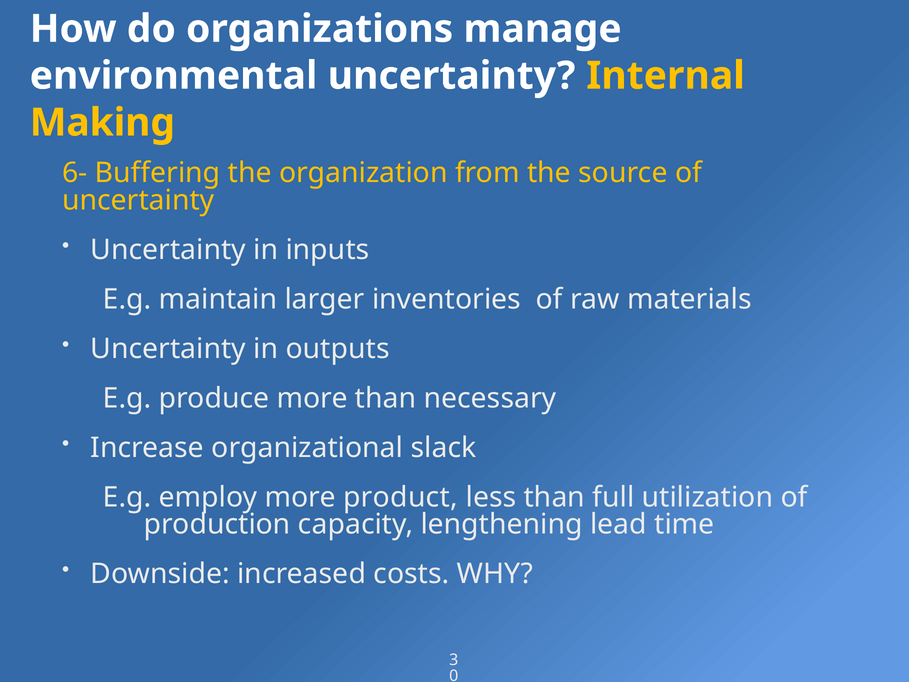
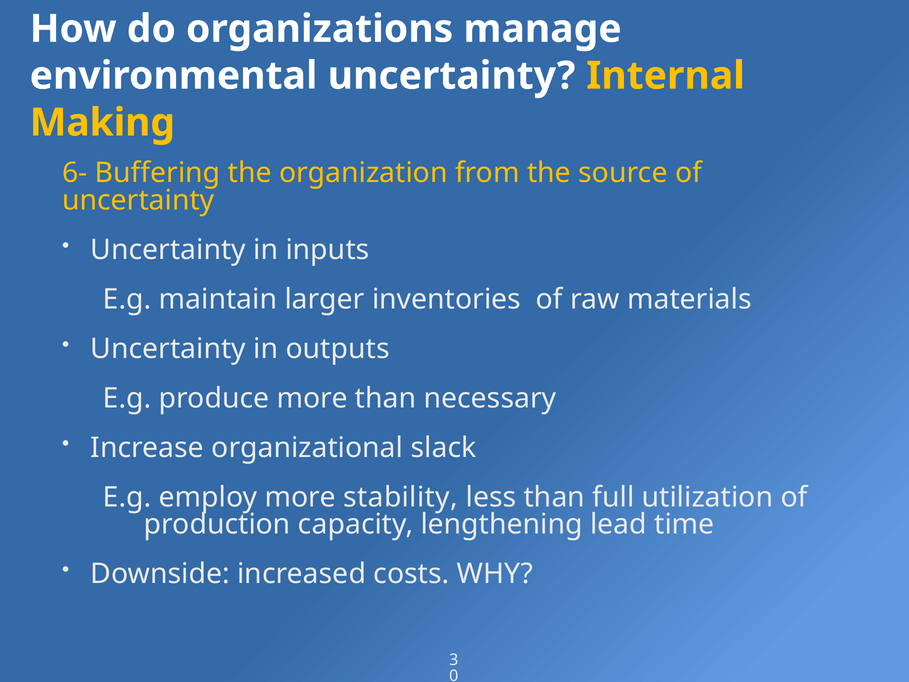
product: product -> stability
